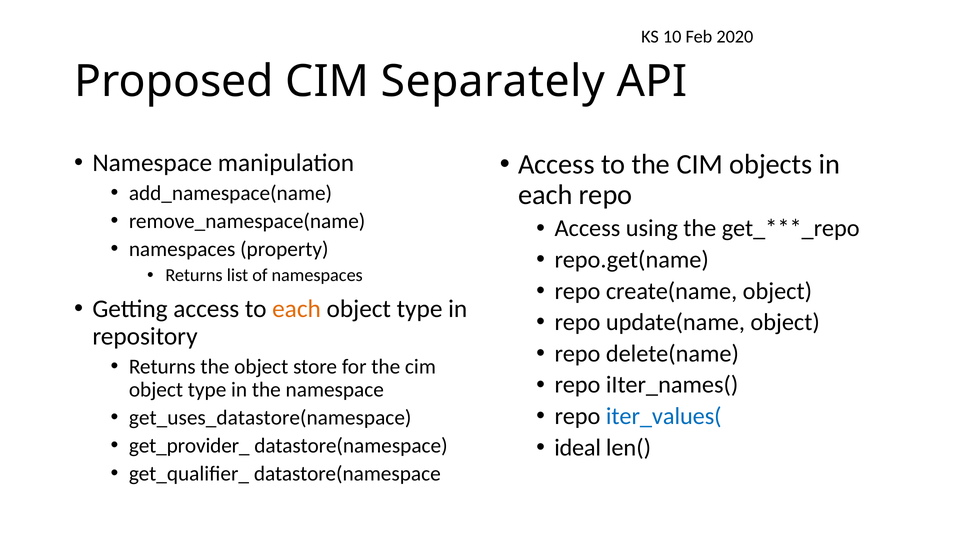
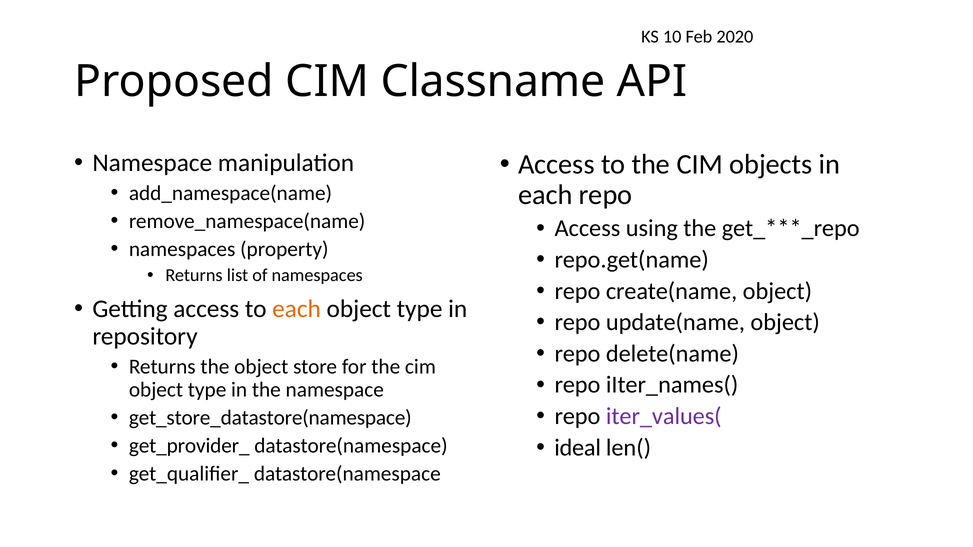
Separately: Separately -> Classname
iter_values( colour: blue -> purple
get_uses_datastore(namespace: get_uses_datastore(namespace -> get_store_datastore(namespace
